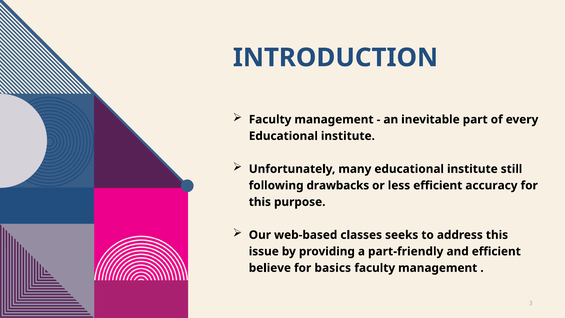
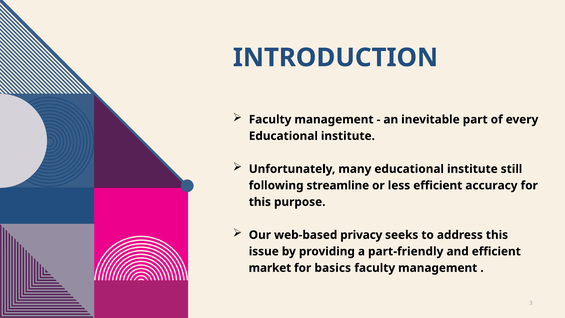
drawbacks: drawbacks -> streamline
classes: classes -> privacy
believe: believe -> market
